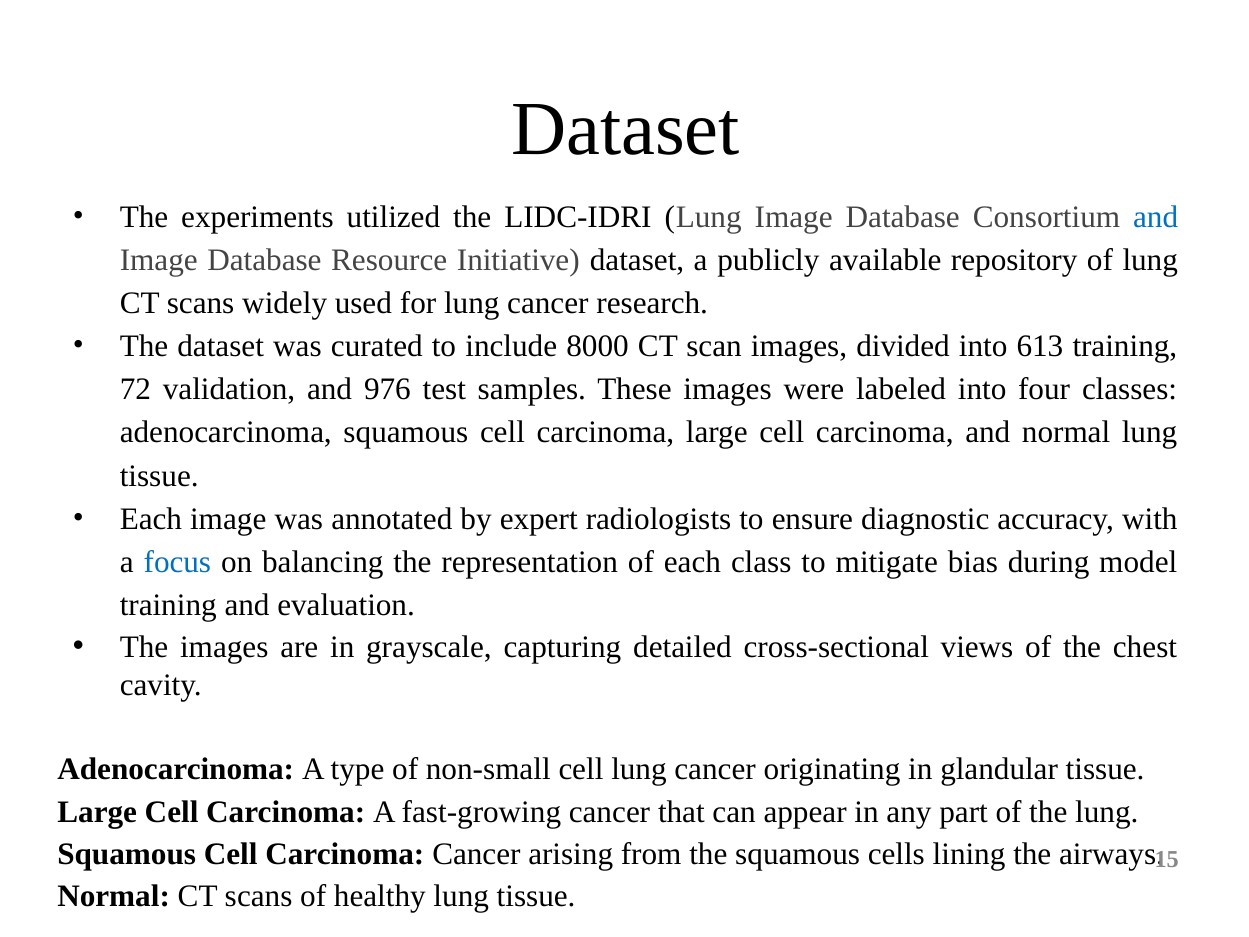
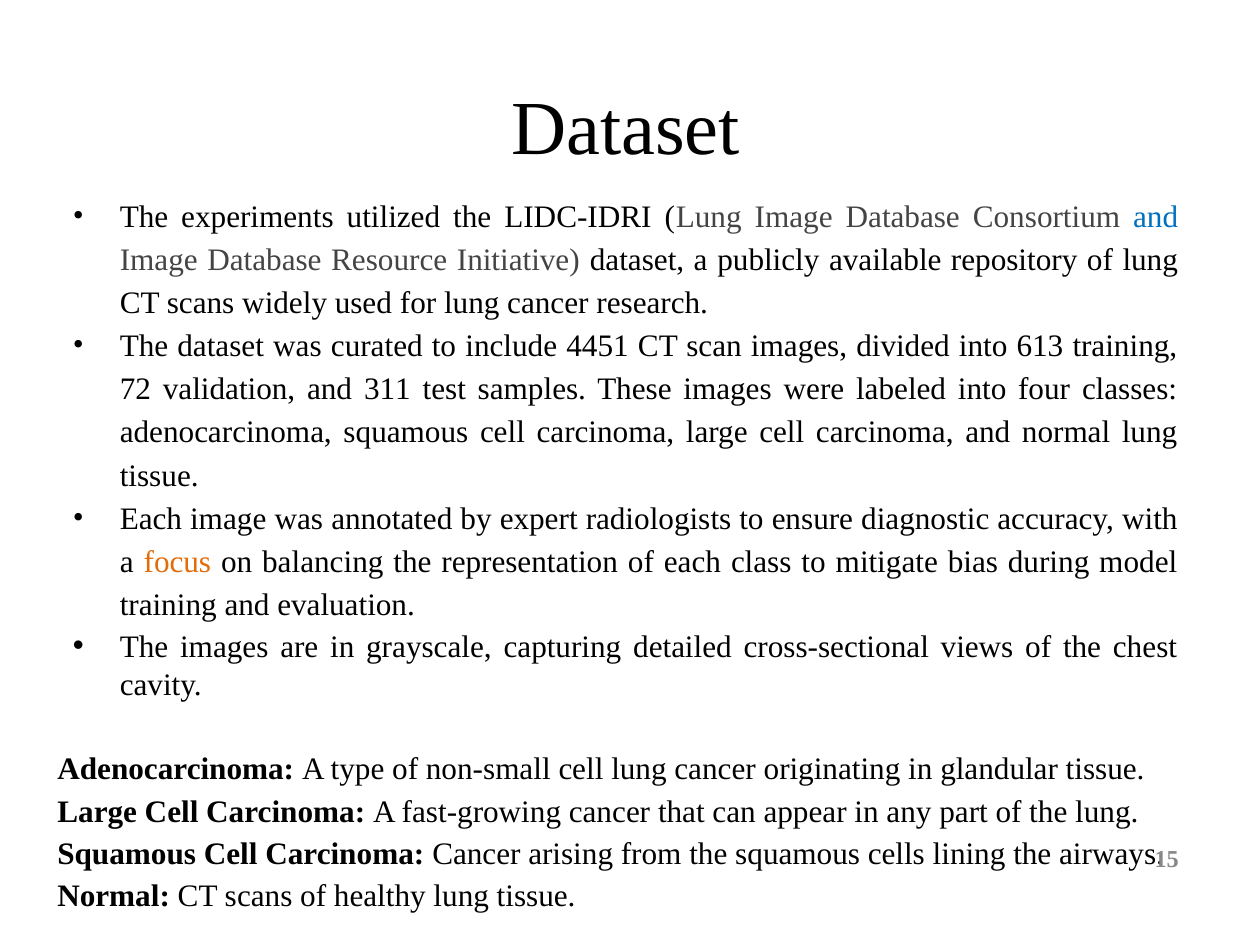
8000: 8000 -> 4451
976: 976 -> 311
focus colour: blue -> orange
